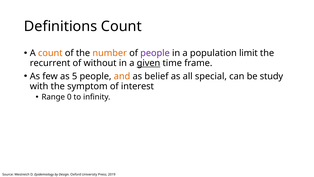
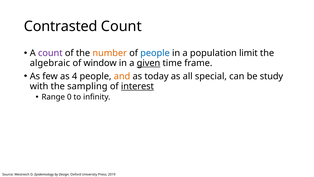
Definitions: Definitions -> Contrasted
count at (50, 53) colour: orange -> purple
people at (155, 53) colour: purple -> blue
recurrent: recurrent -> algebraic
without: without -> window
5: 5 -> 4
belief: belief -> today
symptom: symptom -> sampling
interest underline: none -> present
